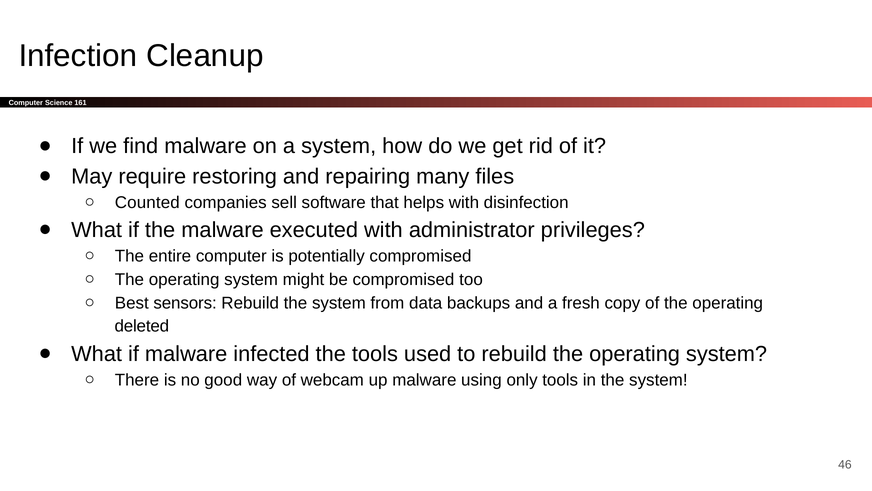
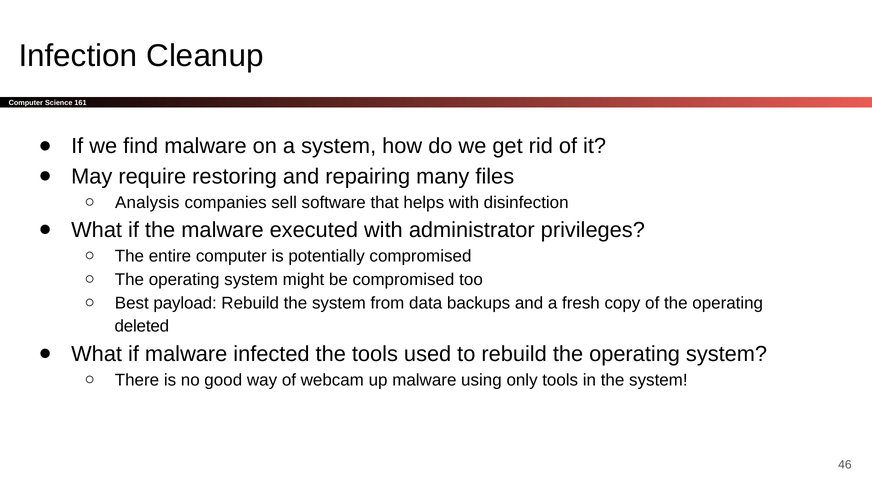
Counted: Counted -> Analysis
sensors: sensors -> payload
